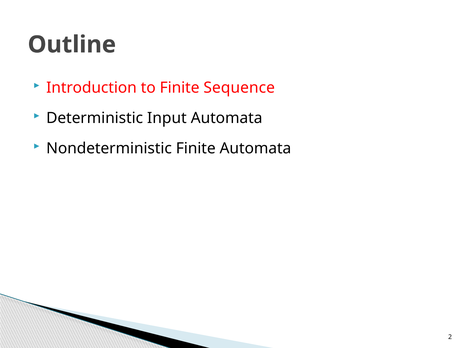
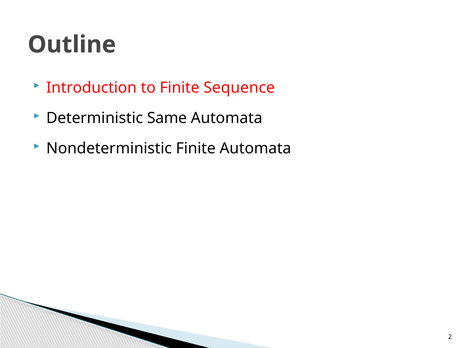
Input: Input -> Same
